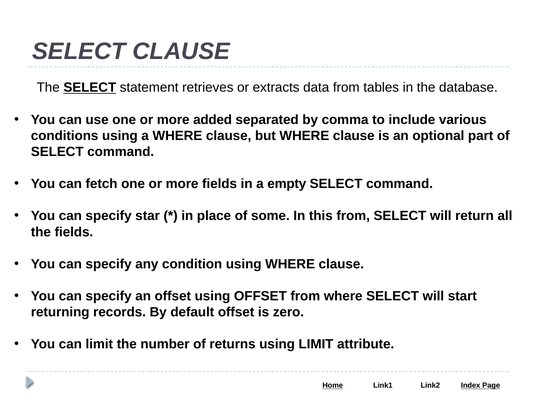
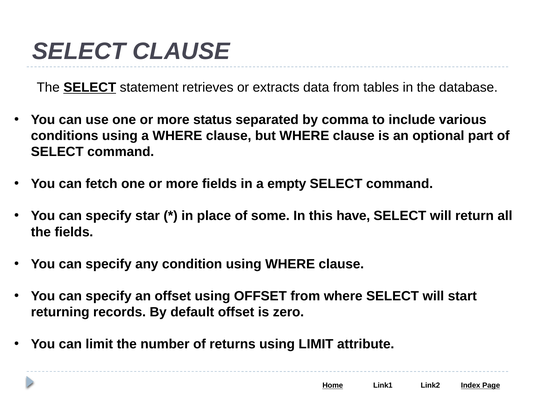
added: added -> status
this from: from -> have
